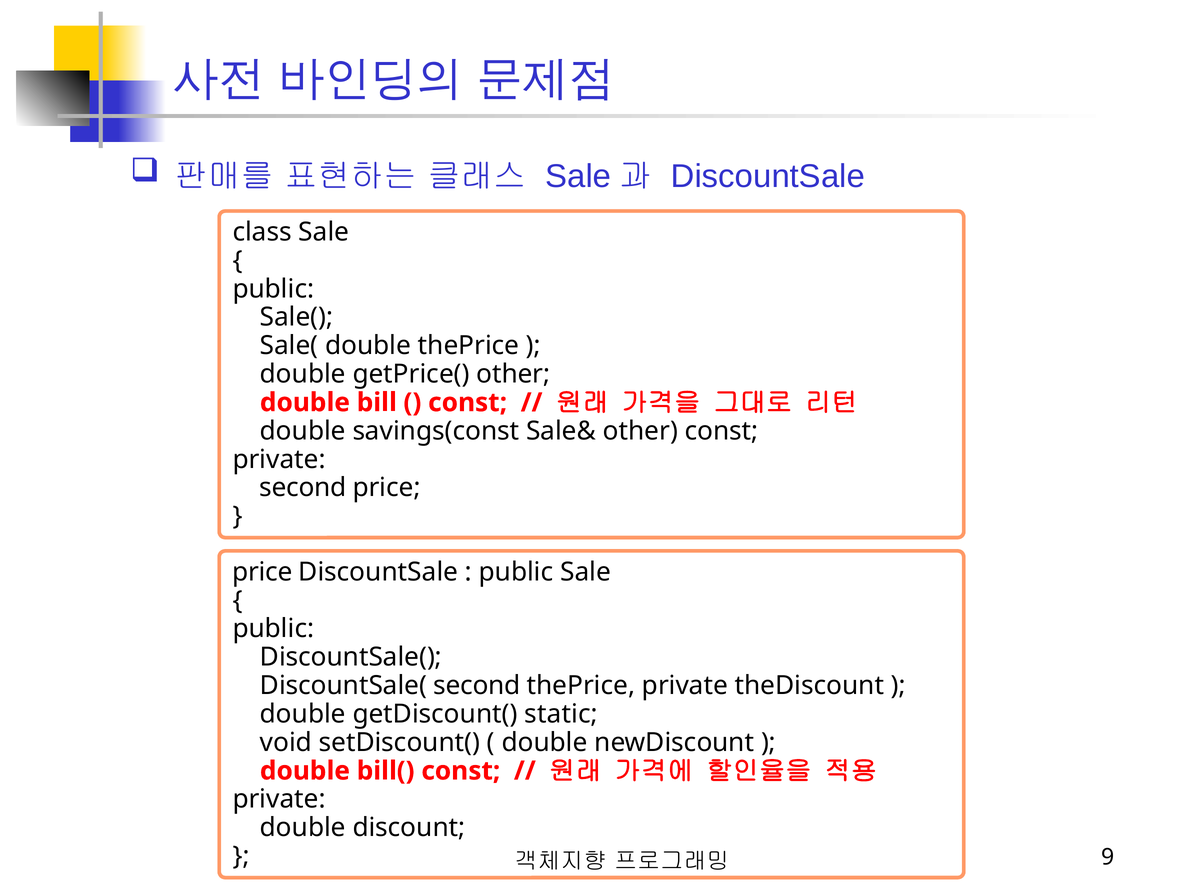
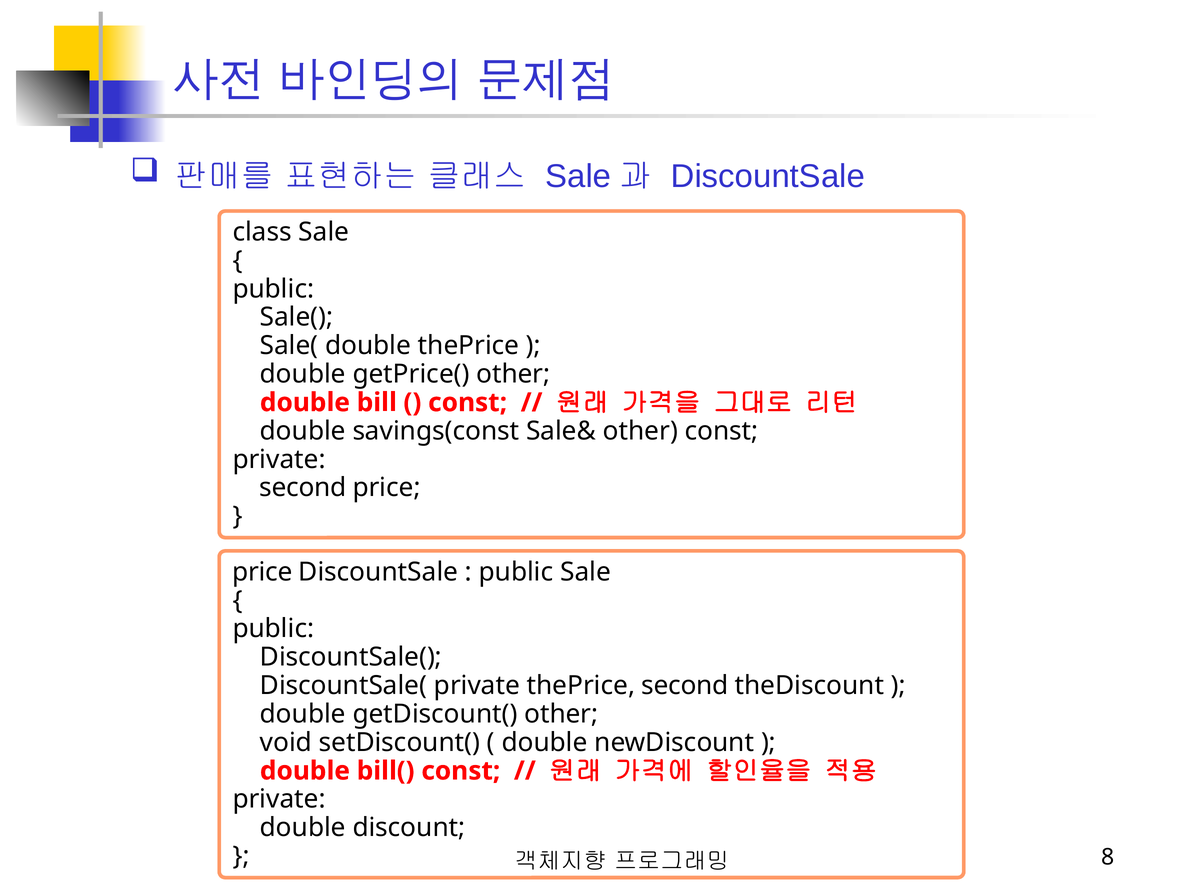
DiscountSale( second: second -> private
thePrice private: private -> second
getDiscount( static: static -> other
9: 9 -> 8
